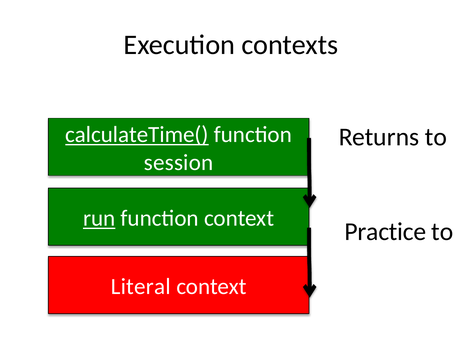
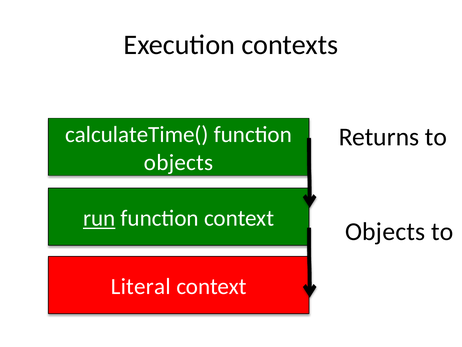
calculateTime( underline: present -> none
session at (179, 162): session -> objects
Practice at (385, 231): Practice -> Objects
